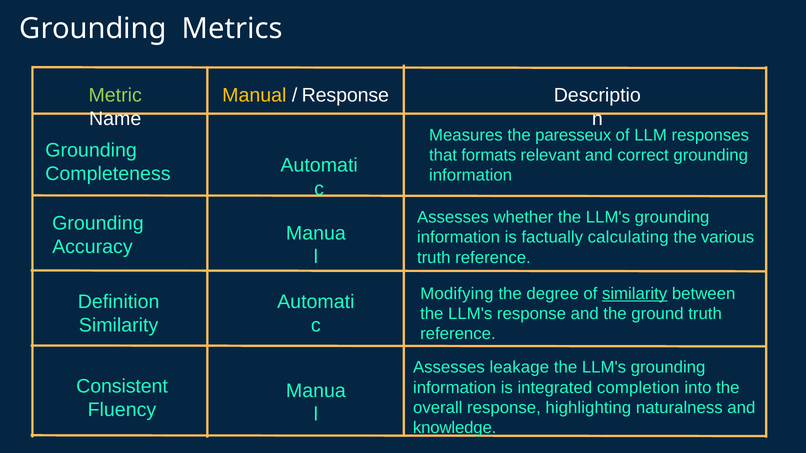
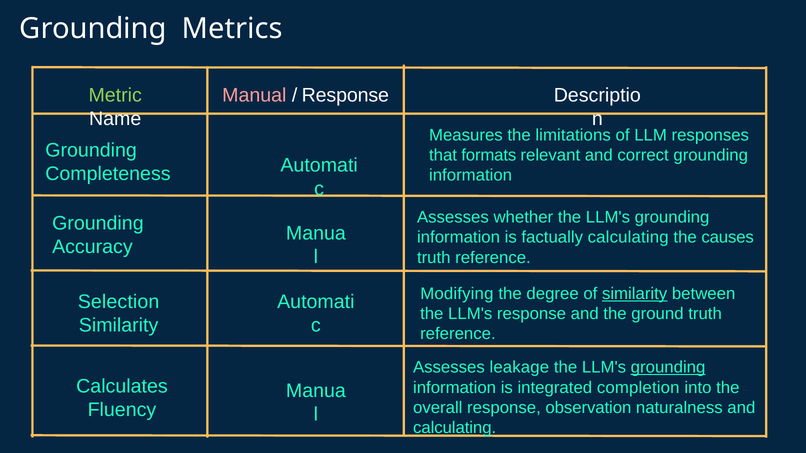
Manual colour: yellow -> pink
paresseux: paresseux -> limitations
various: various -> causes
Definition: Definition -> Selection
grounding at (668, 368) underline: none -> present
Consistent: Consistent -> Calculates
highlighting: highlighting -> observation
knowledge at (455, 428): knowledge -> calculating
